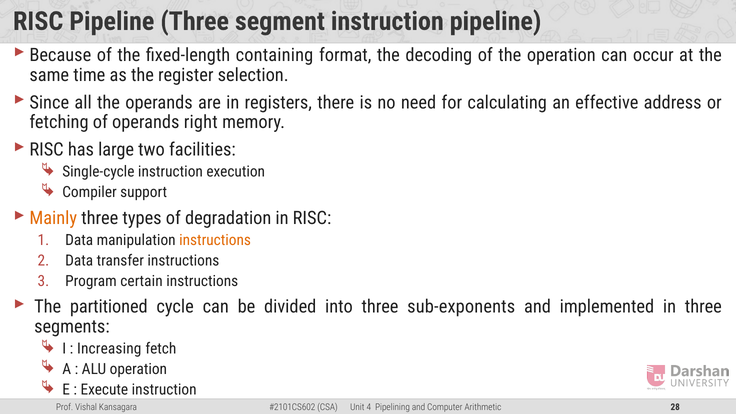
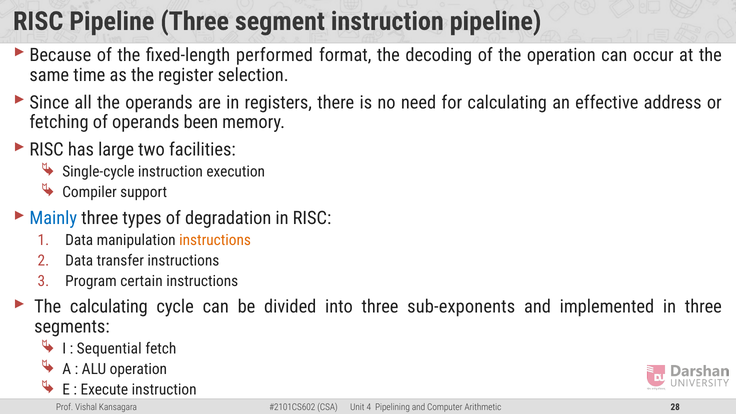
containing: containing -> performed
right: right -> been
Mainly colour: orange -> blue
The partitioned: partitioned -> calculating
Increasing: Increasing -> Sequential
